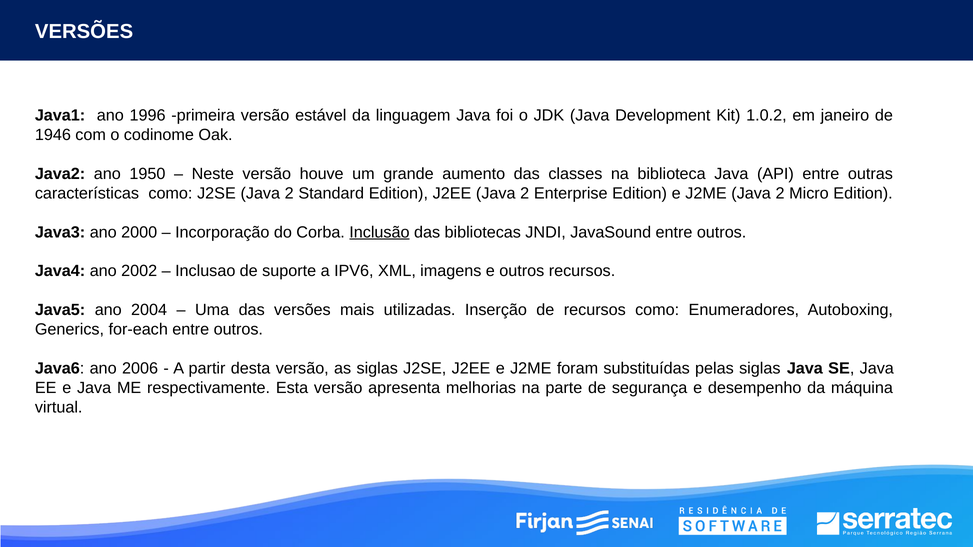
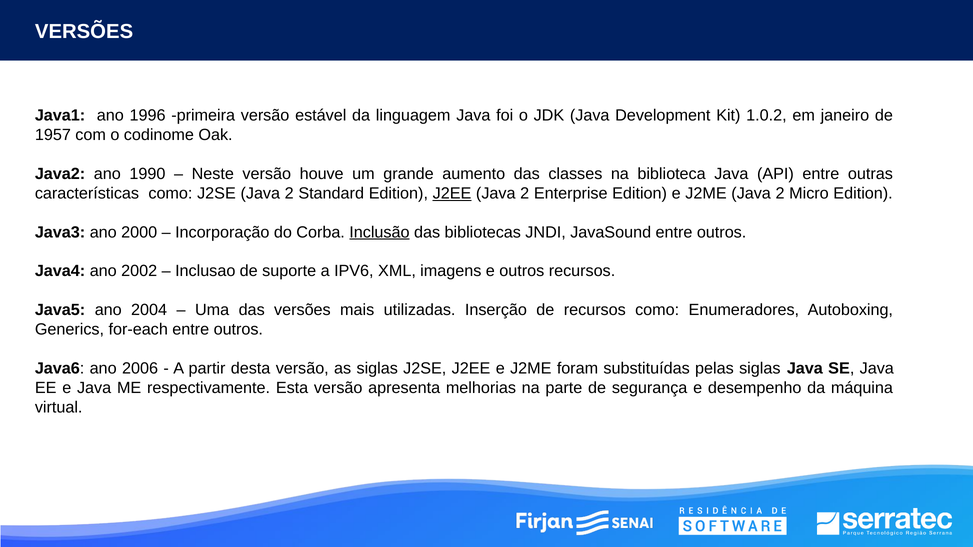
1946: 1946 -> 1957
1950: 1950 -> 1990
J2EE at (452, 194) underline: none -> present
